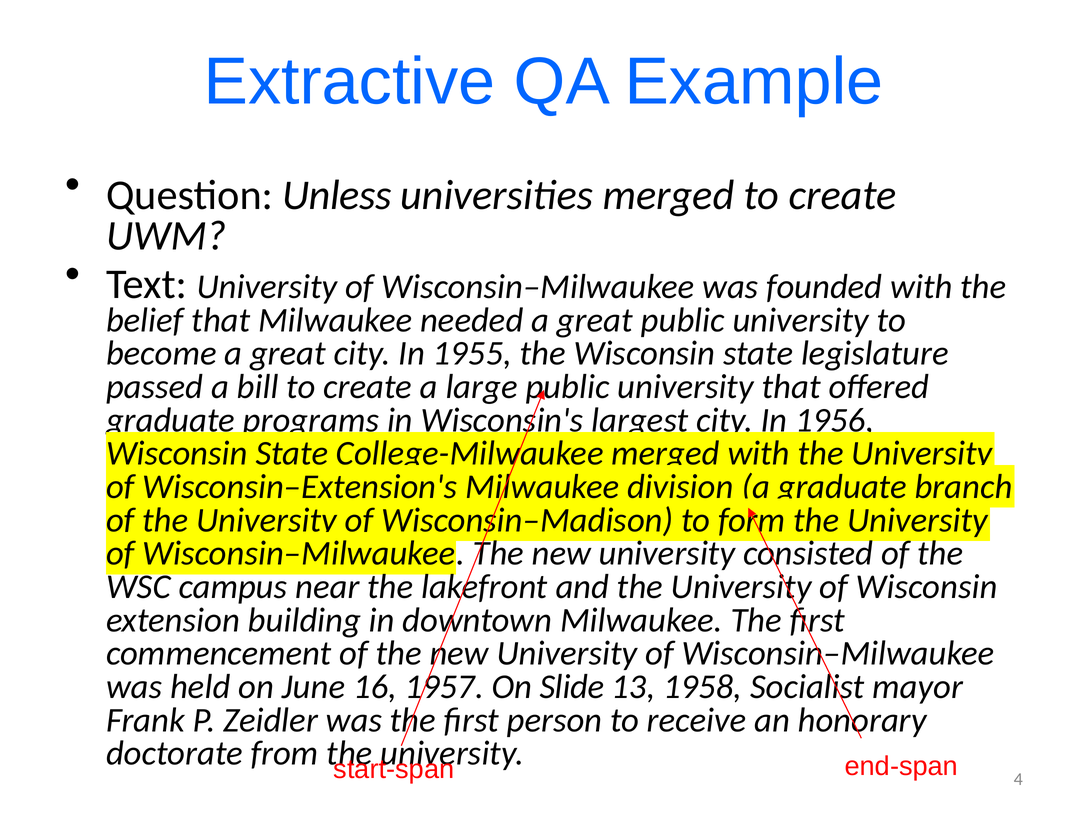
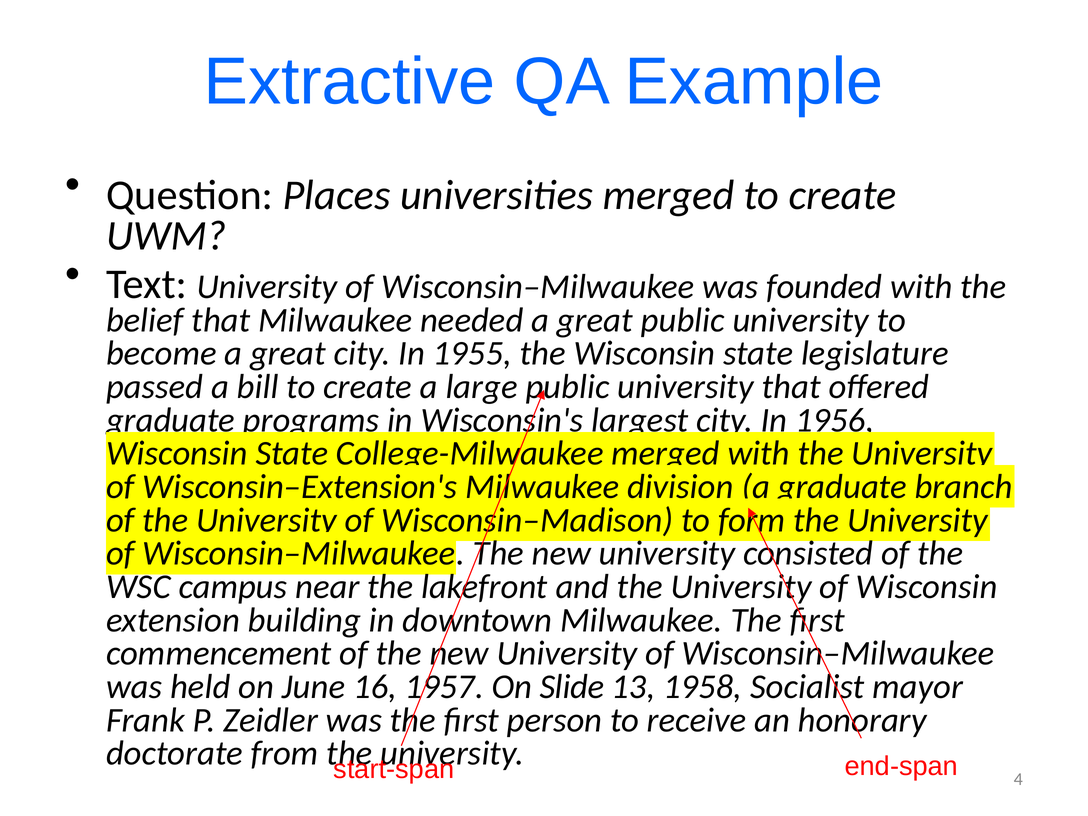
Unless: Unless -> Places
